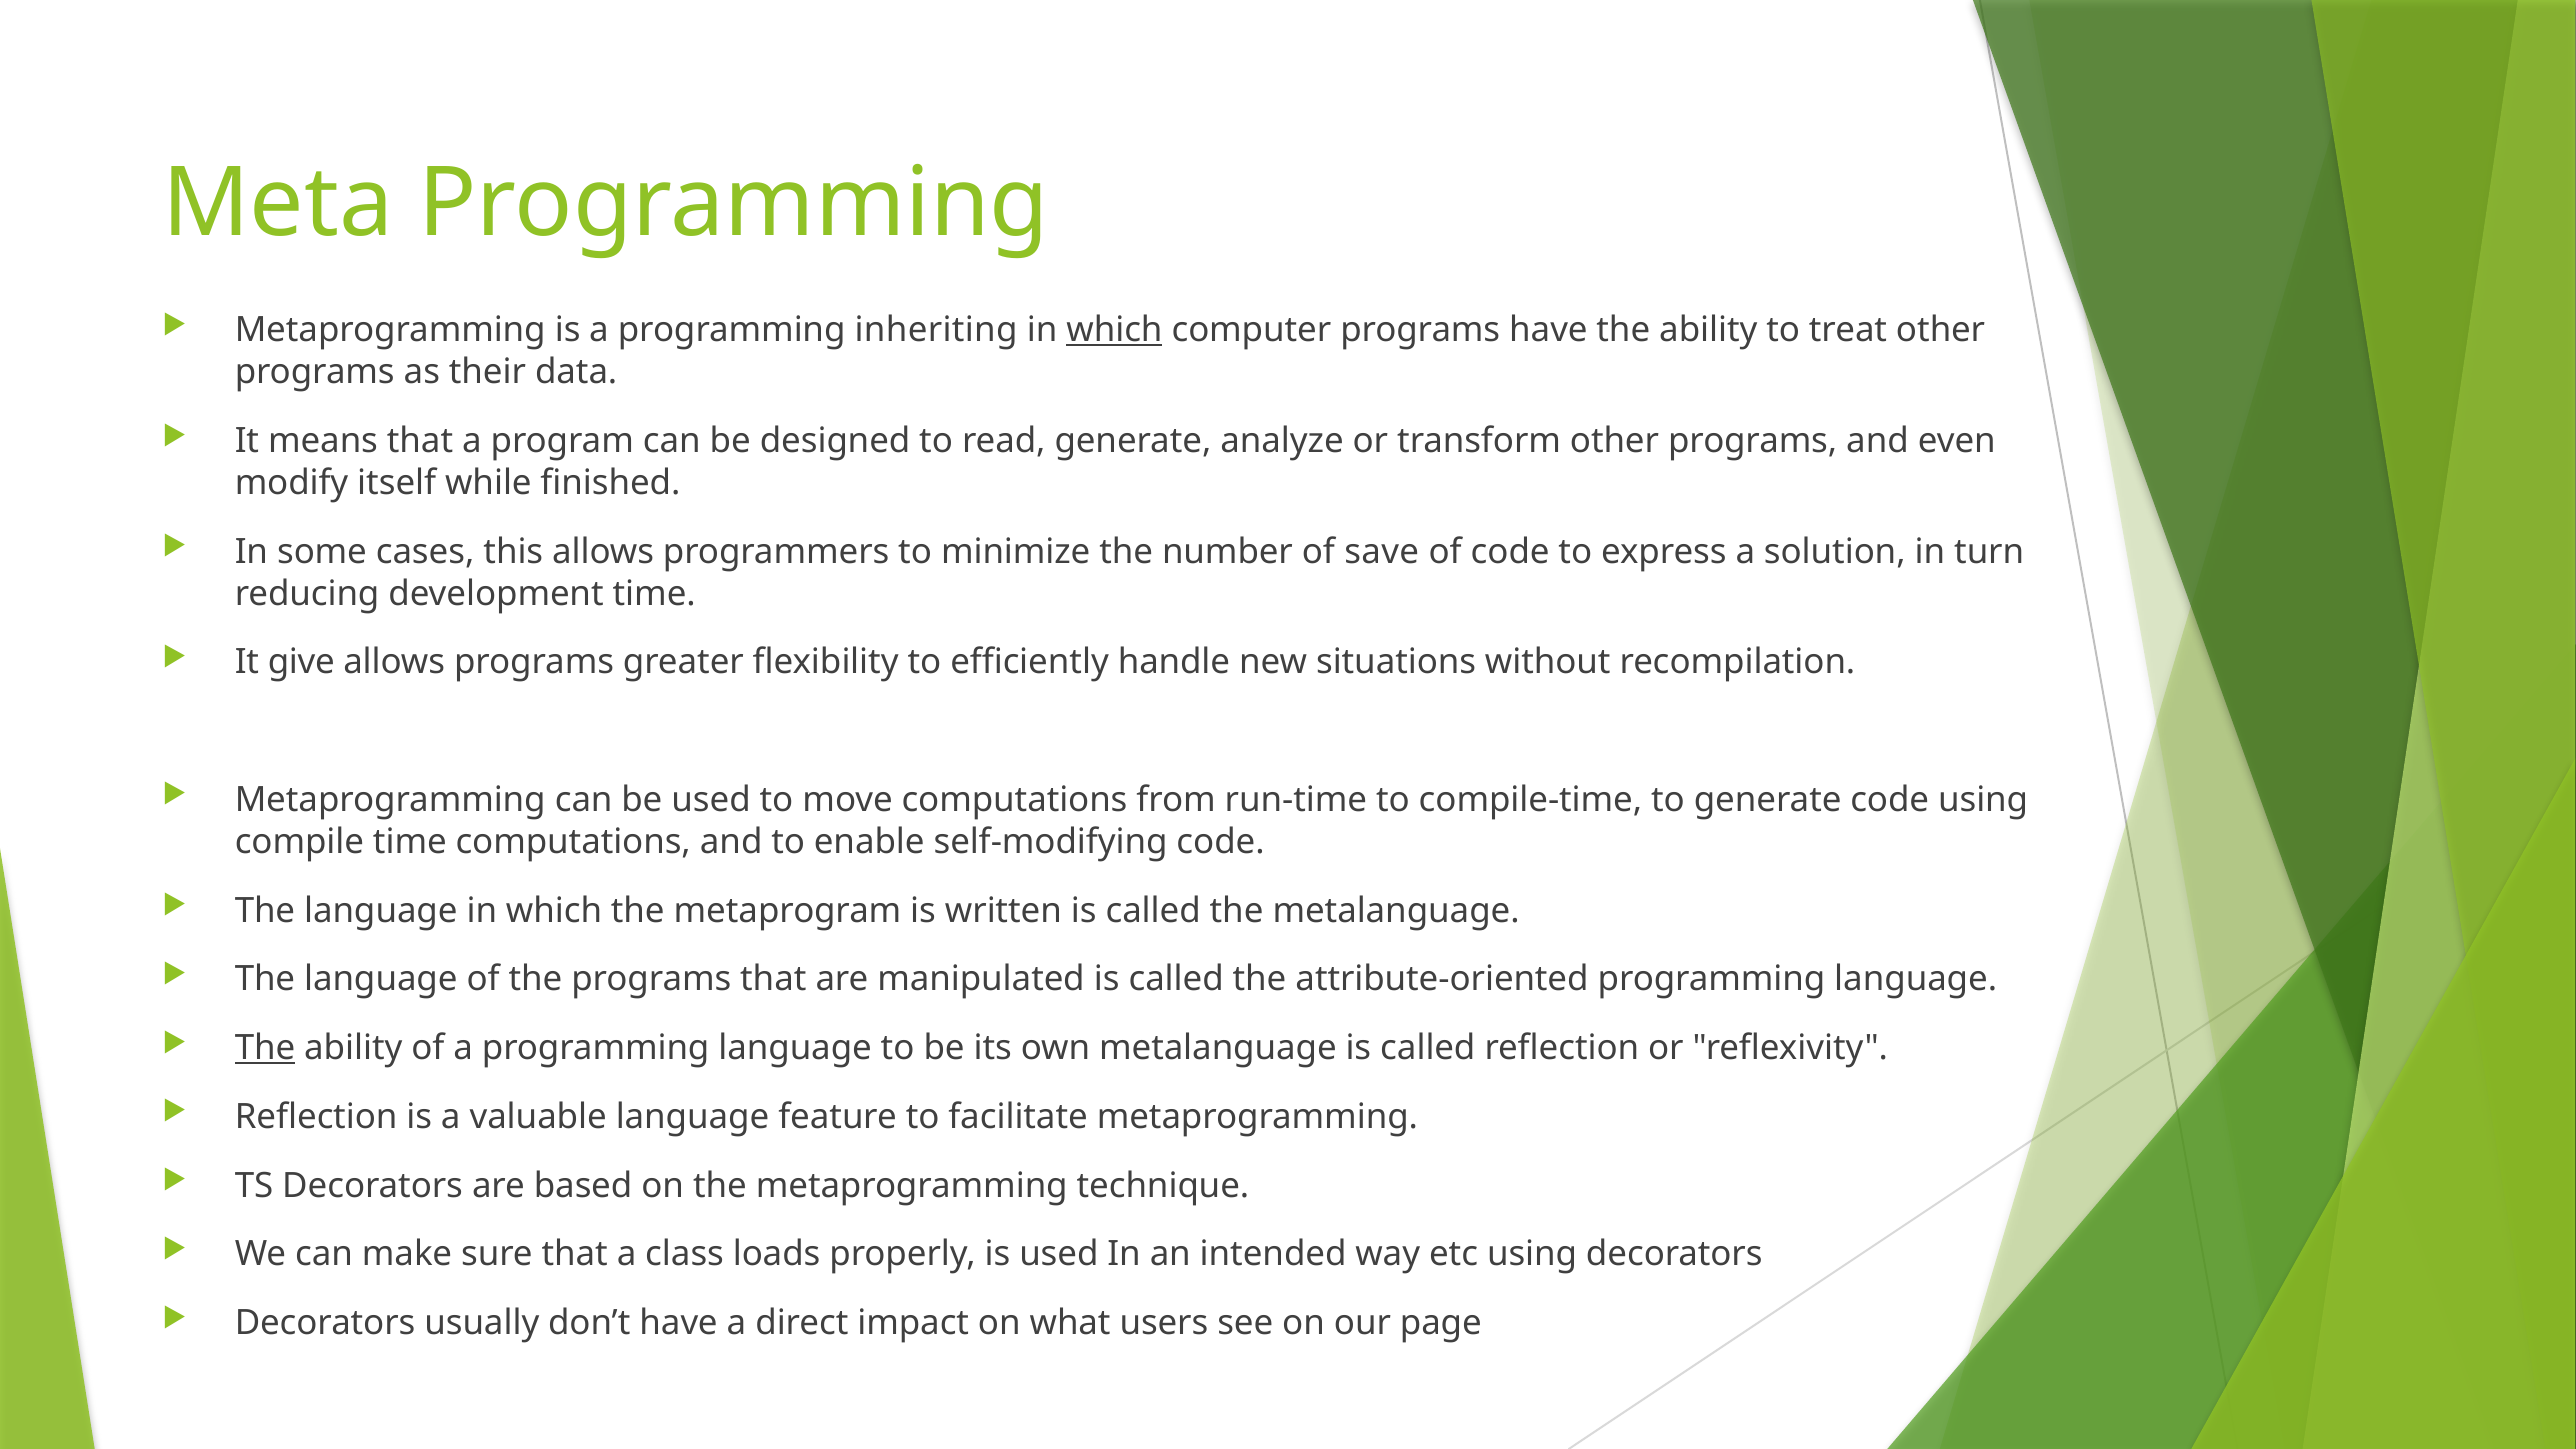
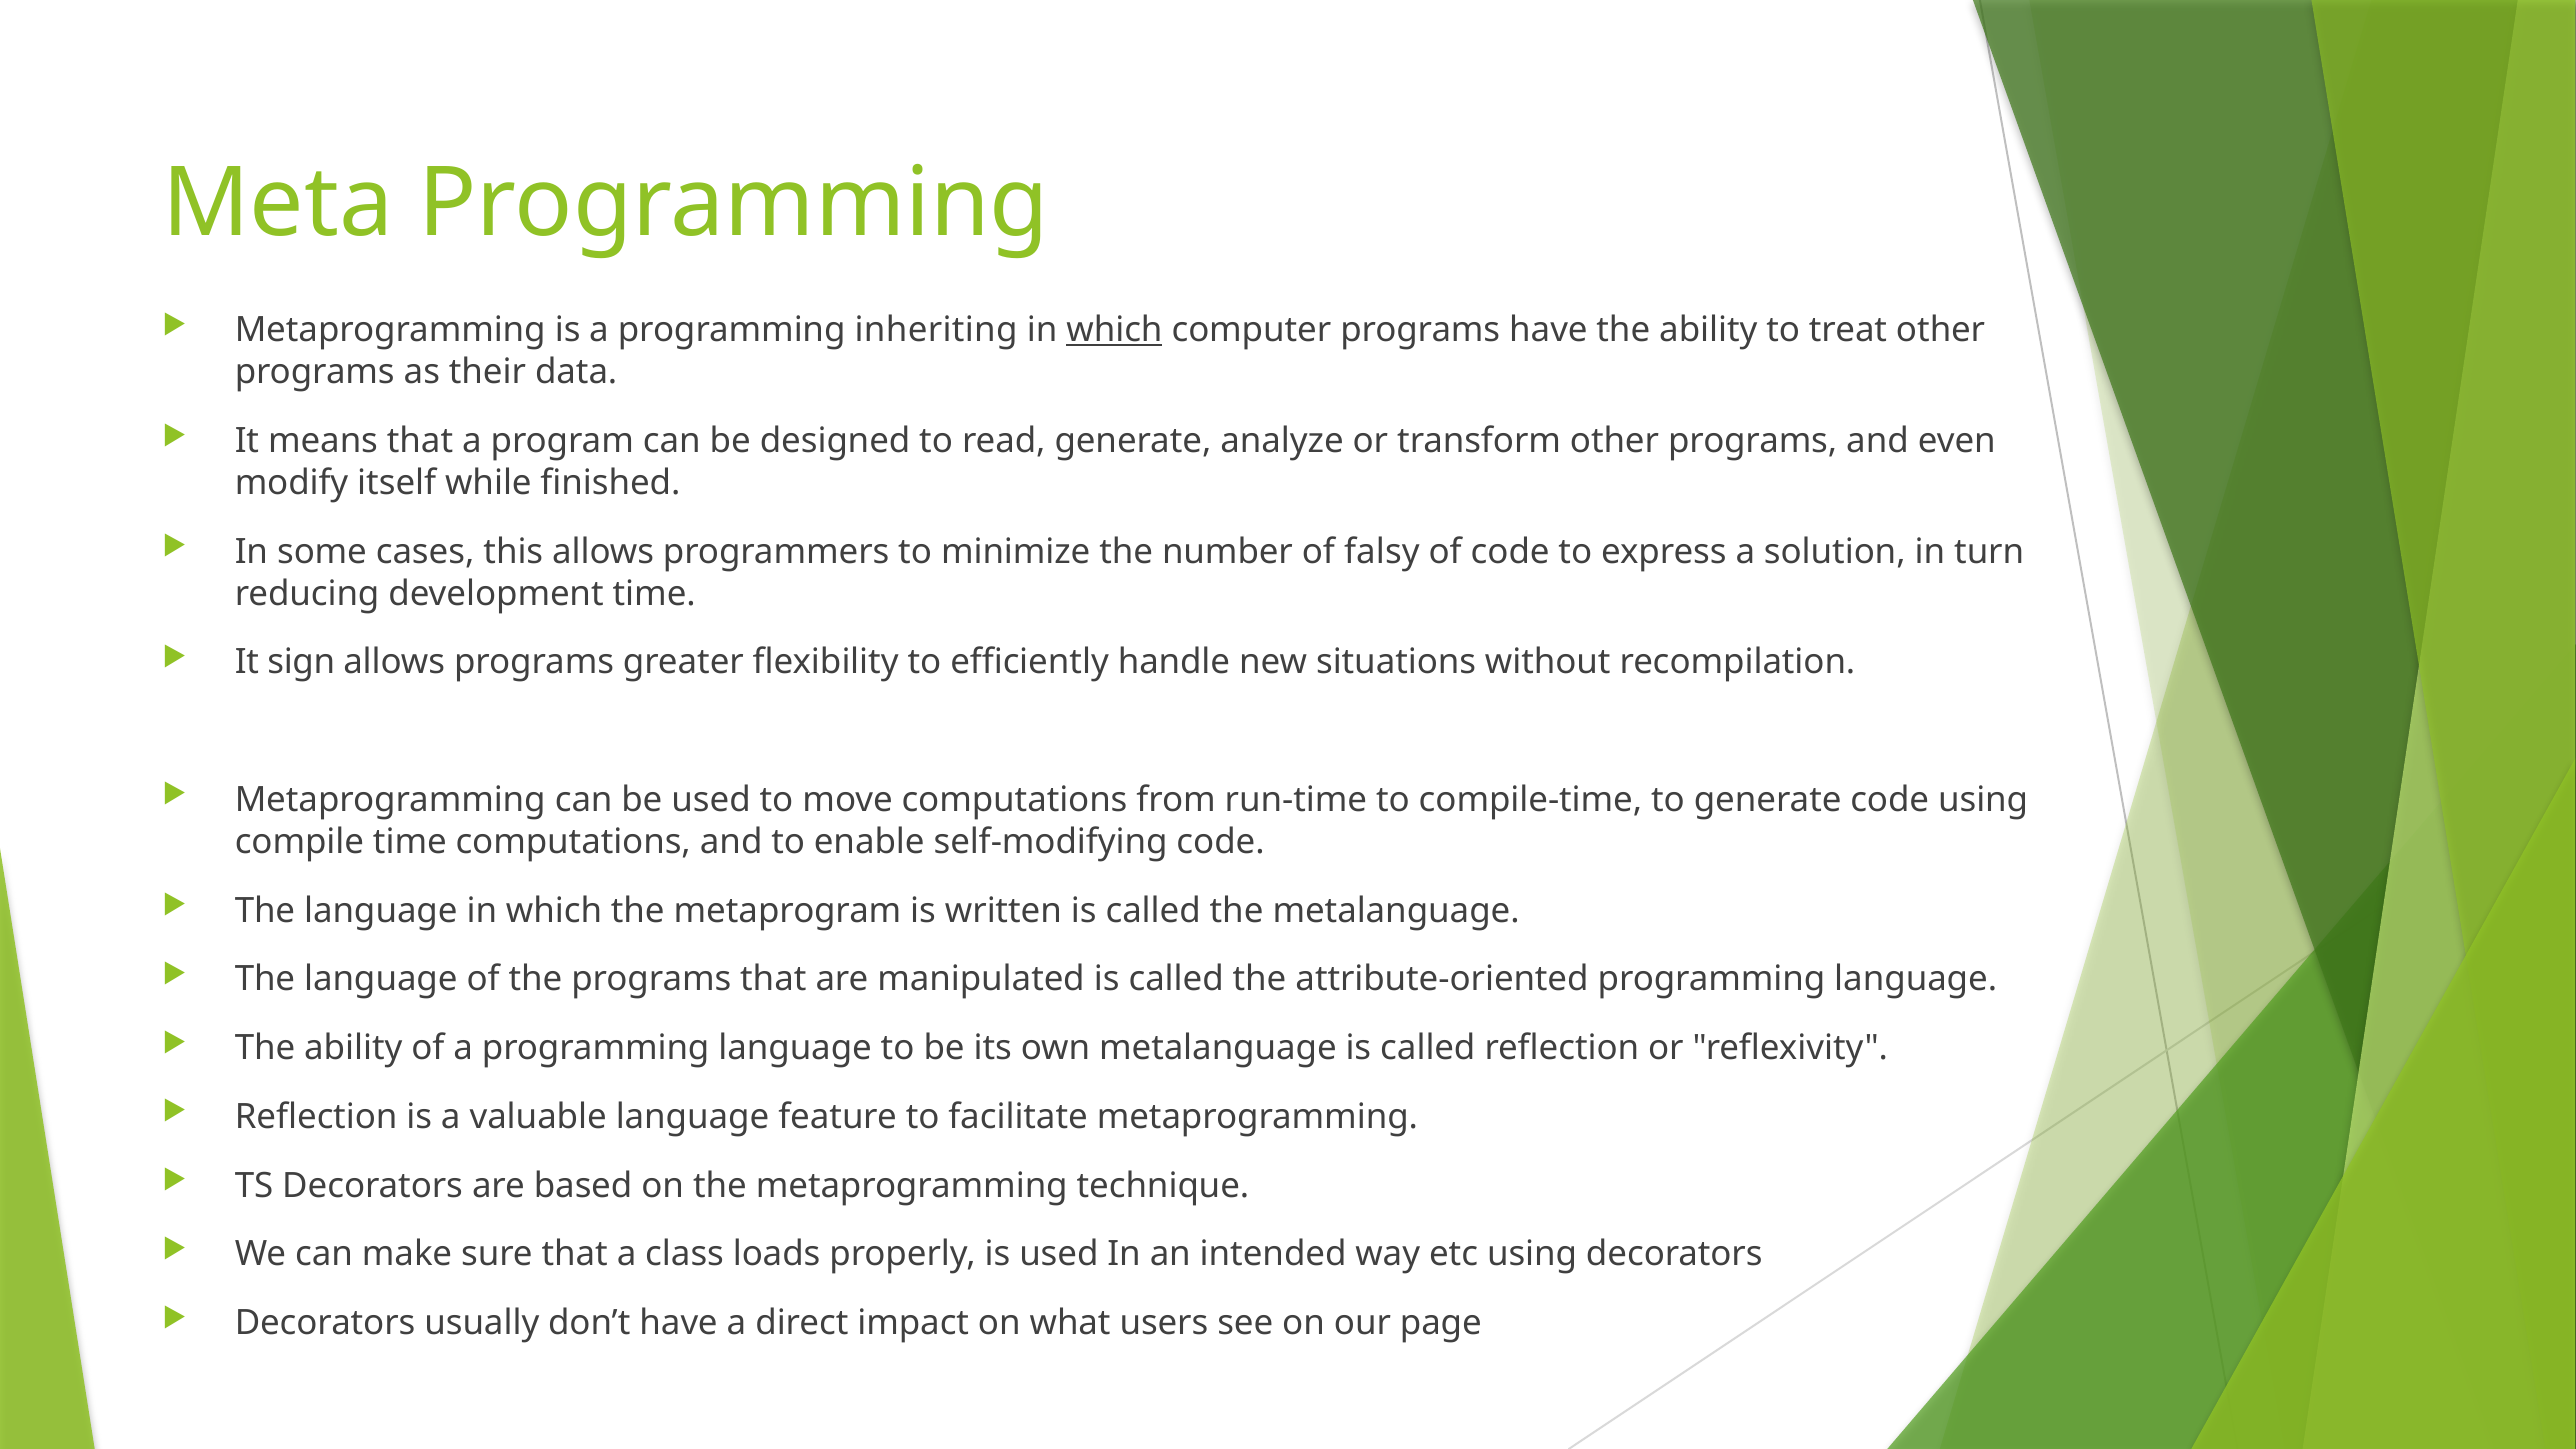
save: save -> falsy
give: give -> sign
The at (265, 1048) underline: present -> none
